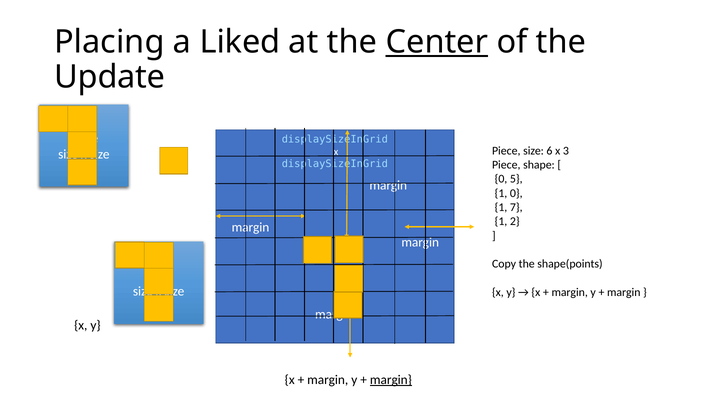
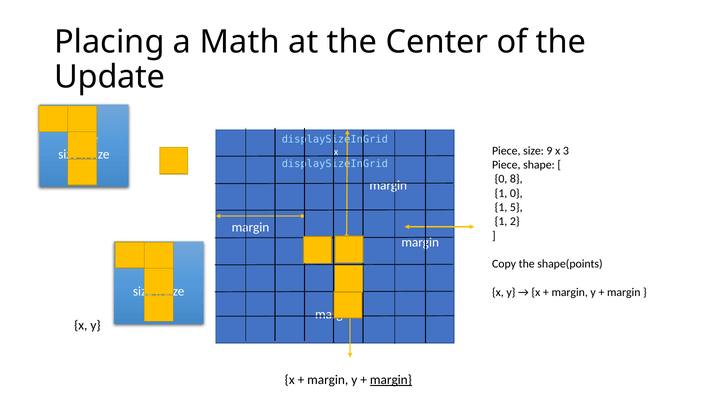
Liked: Liked -> Math
Center underline: present -> none
6: 6 -> 9
5: 5 -> 8
7: 7 -> 5
